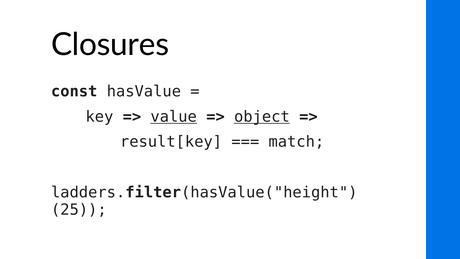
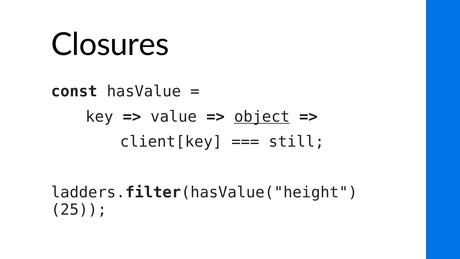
value underline: present -> none
result[key: result[key -> client[key
match: match -> still
